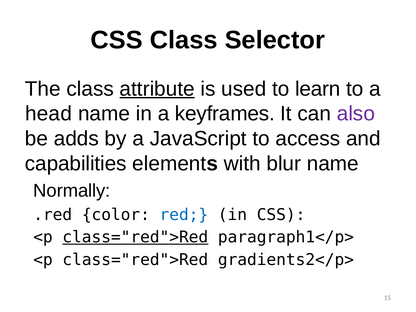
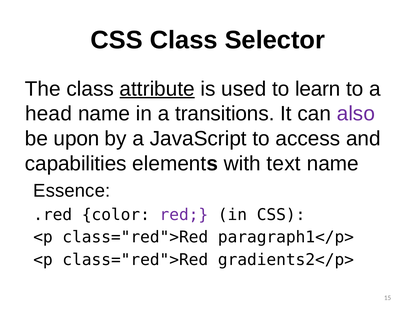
keyframes: keyframes -> transitions
adds: adds -> upon
blur: blur -> text
Normally: Normally -> Essence
red colour: blue -> purple
class="red">Red at (135, 237) underline: present -> none
